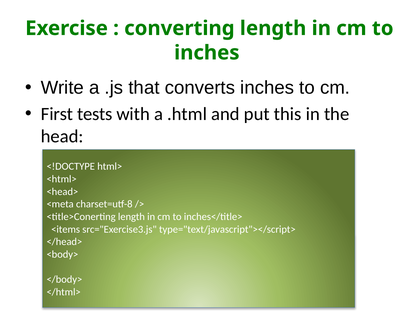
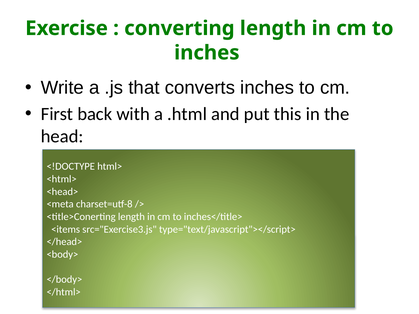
tests: tests -> back
